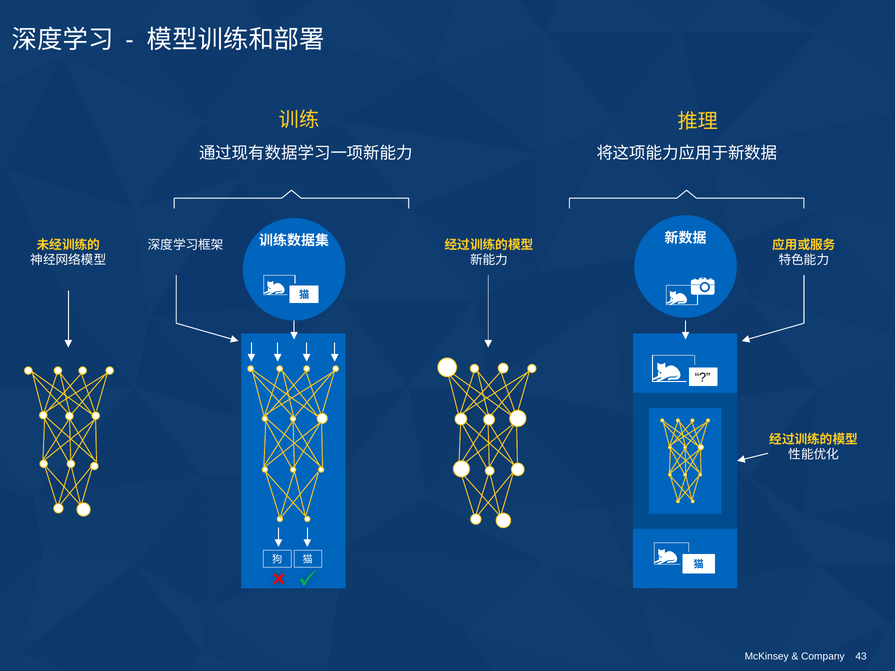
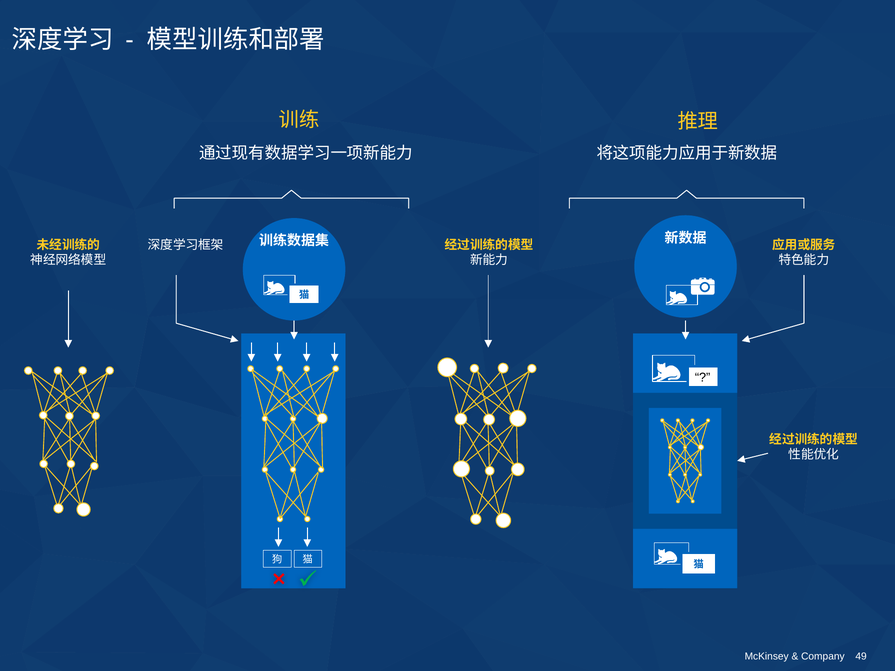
43: 43 -> 49
